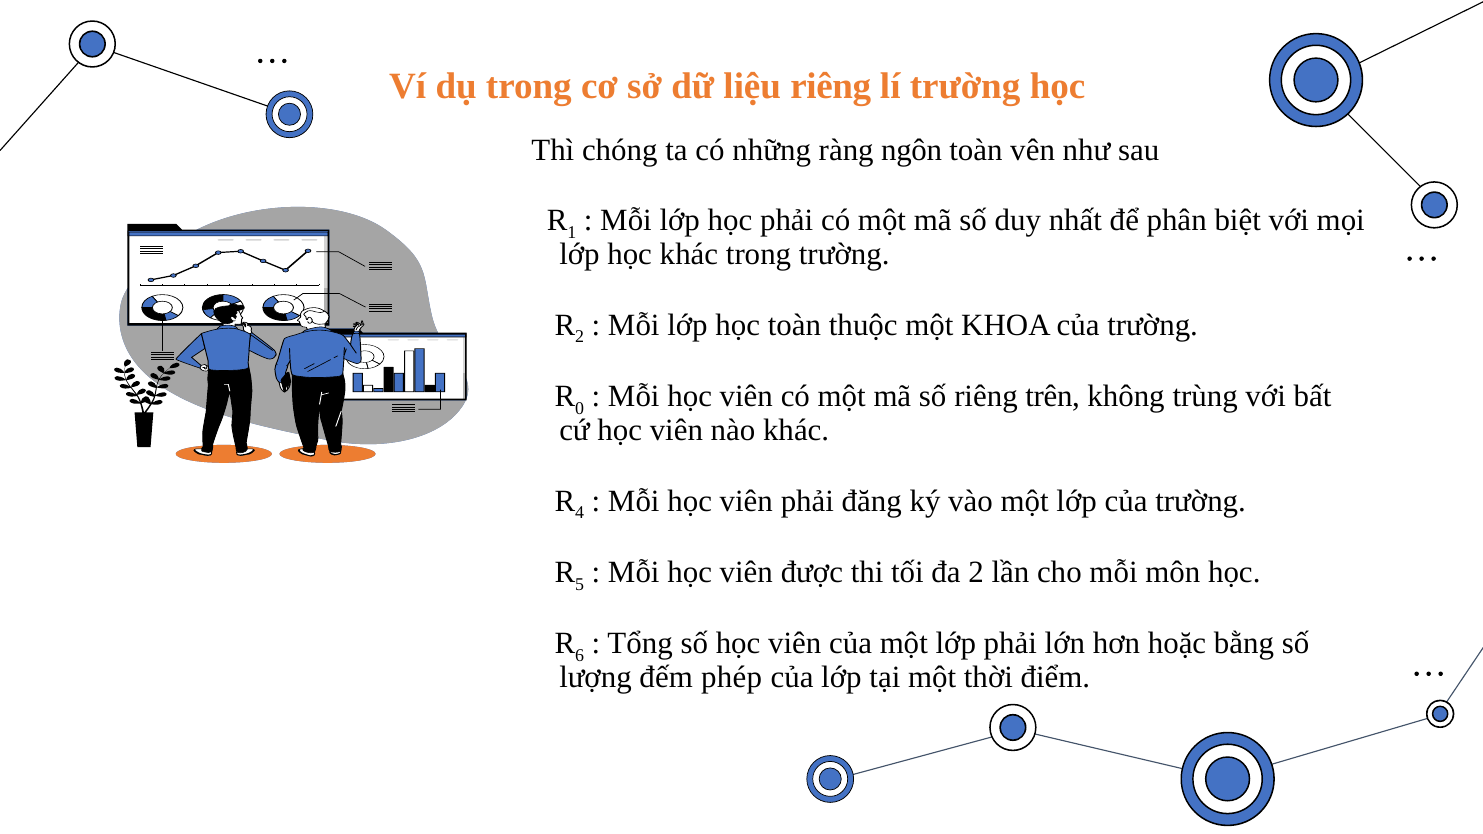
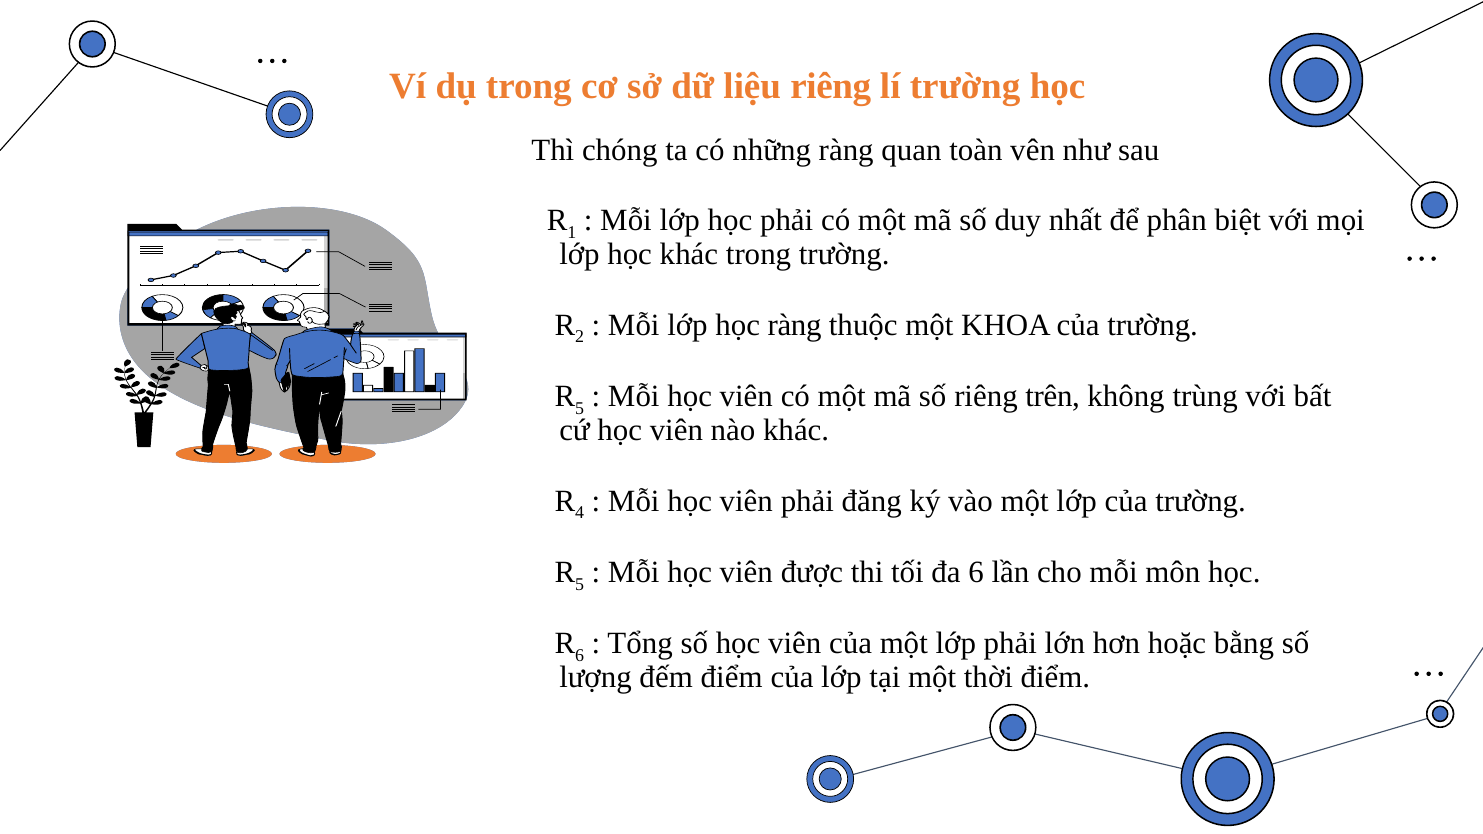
ngôn: ngôn -> quan
học toàn: toàn -> ràng
0 at (580, 408): 0 -> 5
đa 2: 2 -> 6
đếm phép: phép -> điểm
